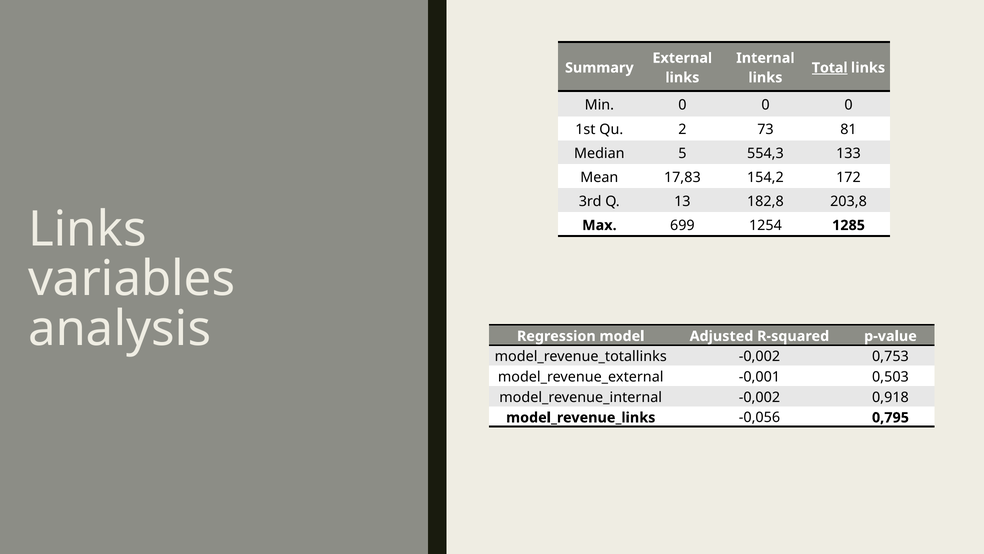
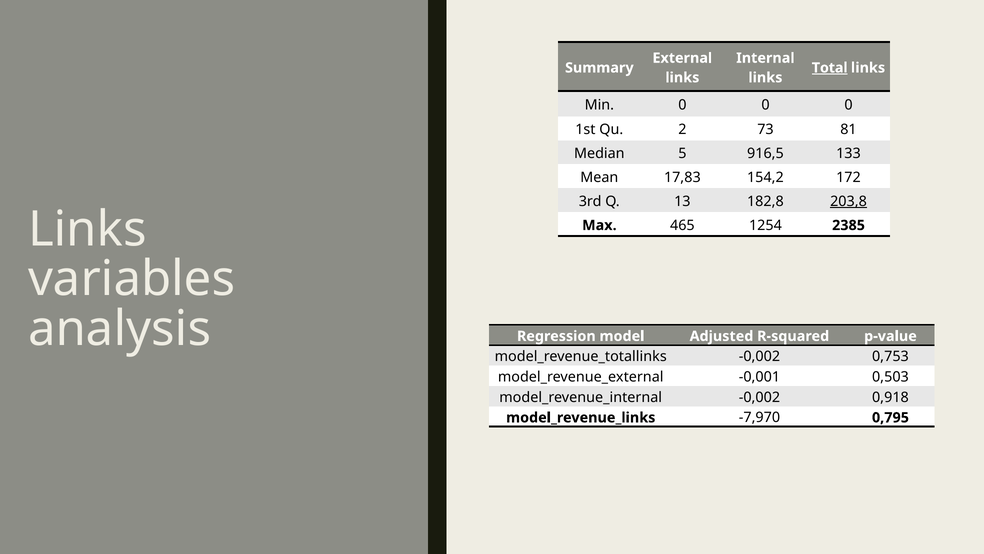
554,3: 554,3 -> 916,5
203,8 underline: none -> present
699: 699 -> 465
1285: 1285 -> 2385
-0,056: -0,056 -> -7,970
